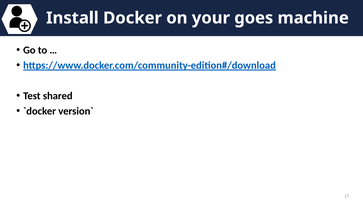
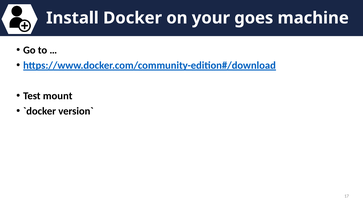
shared: shared -> mount
